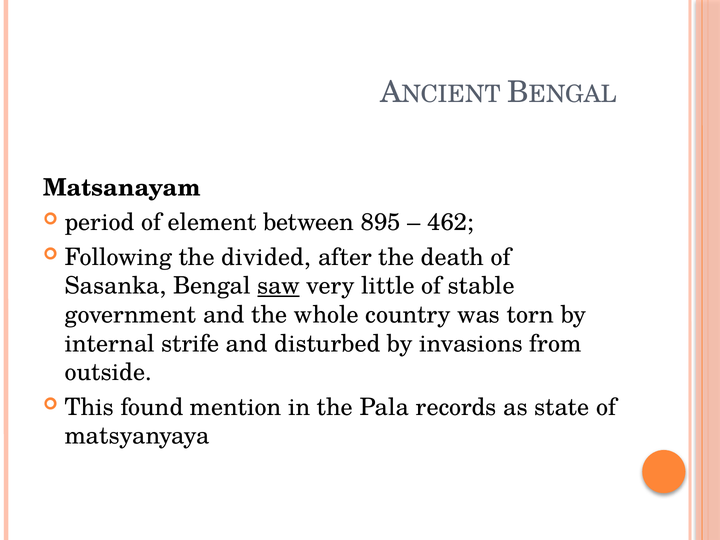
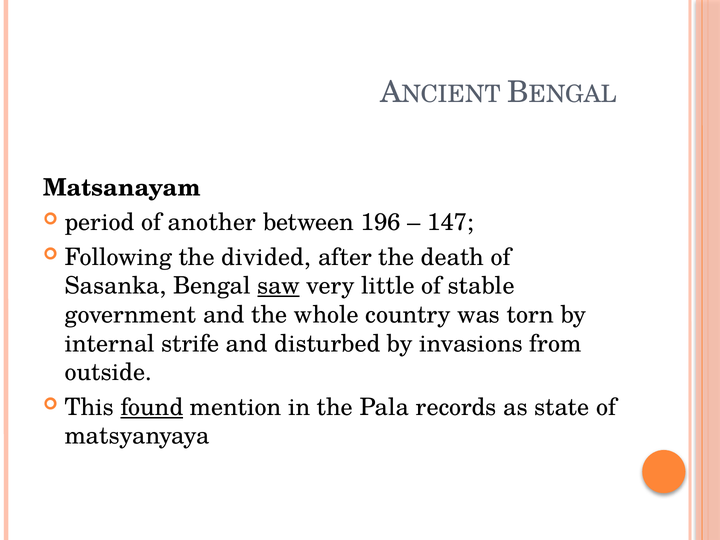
element: element -> another
895: 895 -> 196
462: 462 -> 147
found underline: none -> present
